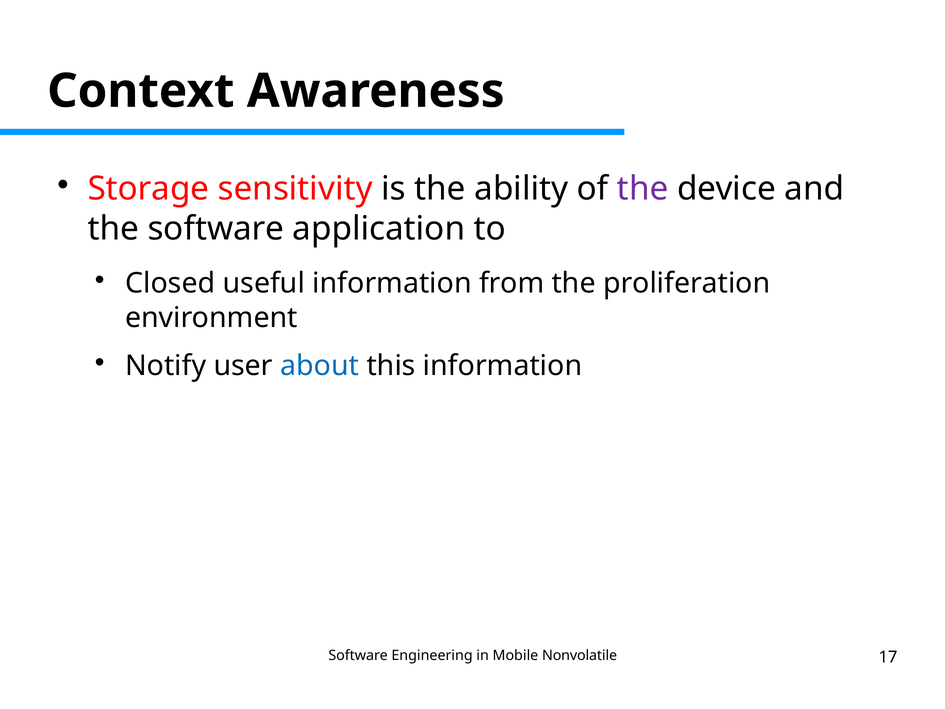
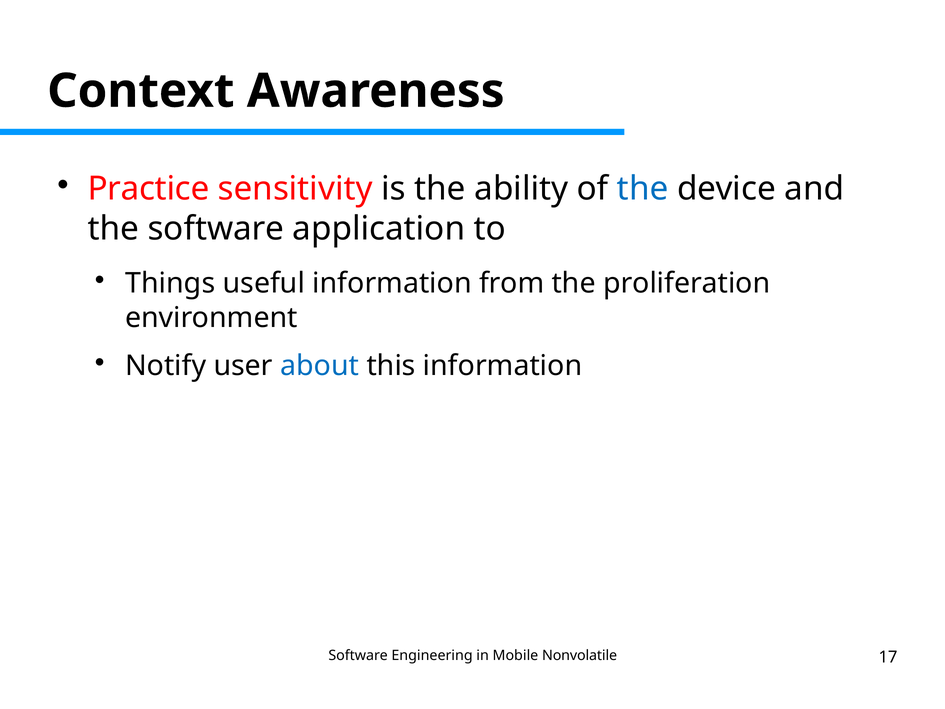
Storage: Storage -> Practice
the at (643, 188) colour: purple -> blue
Closed: Closed -> Things
